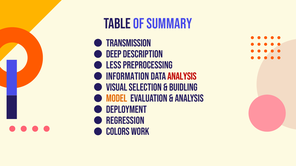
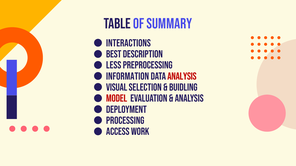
TRANSMISSION: TRANSMISSION -> INTERACTIONS
DEEP: DEEP -> BEST
MODEL colour: orange -> red
regression: regression -> processing
COLORS: COLORS -> ACCESS
